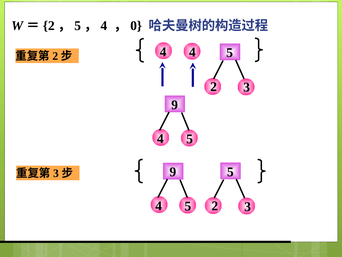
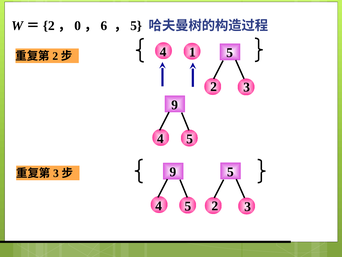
5 at (78, 26): 5 -> 0
4 at (104, 26): 4 -> 6
0 at (136, 26): 0 -> 5
4 at (192, 52): 4 -> 1
